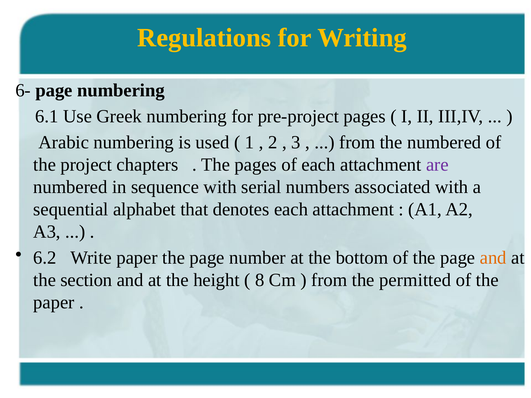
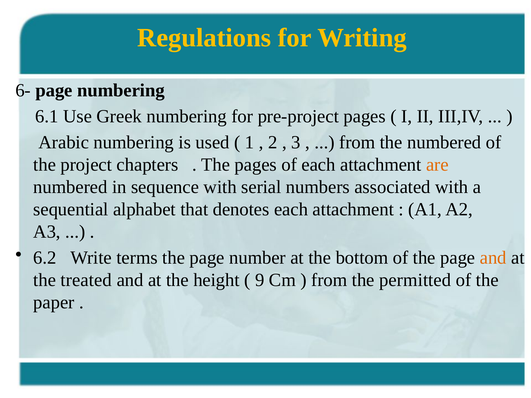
are colour: purple -> orange
Write paper: paper -> terms
section: section -> treated
8: 8 -> 9
